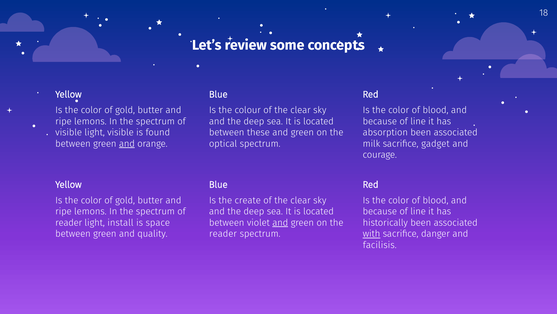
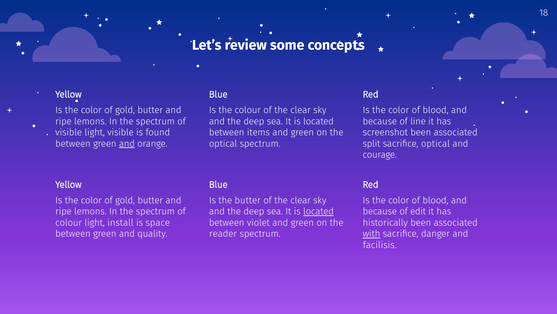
these: these -> items
absorption: absorption -> screenshot
milk: milk -> split
sacrifice gadget: gadget -> optical
the create: create -> butter
located at (318, 211) underline: none -> present
line at (418, 211): line -> edit
reader at (69, 222): reader -> colour
and at (280, 222) underline: present -> none
